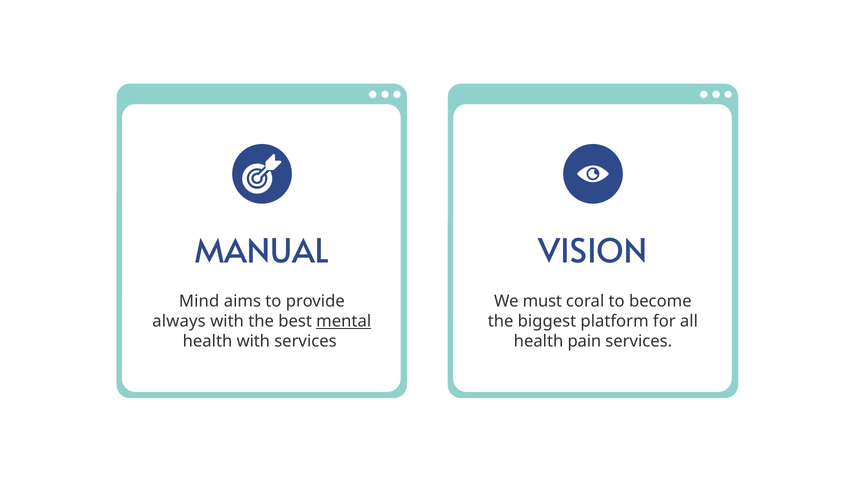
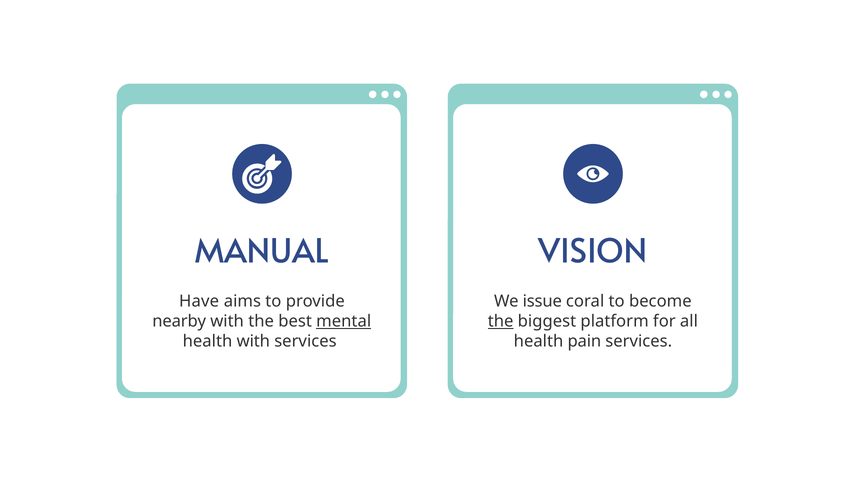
Mind: Mind -> Have
must: must -> issue
always: always -> nearby
the at (501, 321) underline: none -> present
